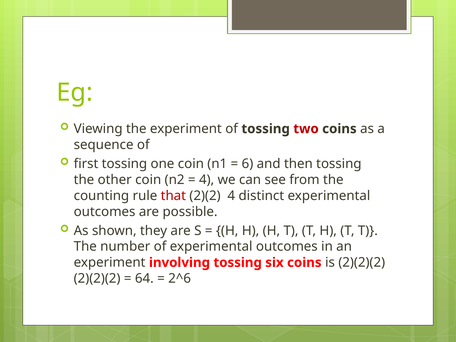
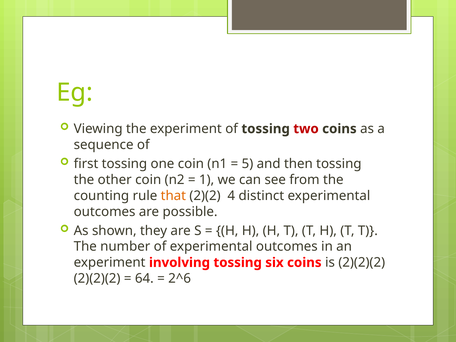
6: 6 -> 5
4 at (207, 180): 4 -> 1
that colour: red -> orange
